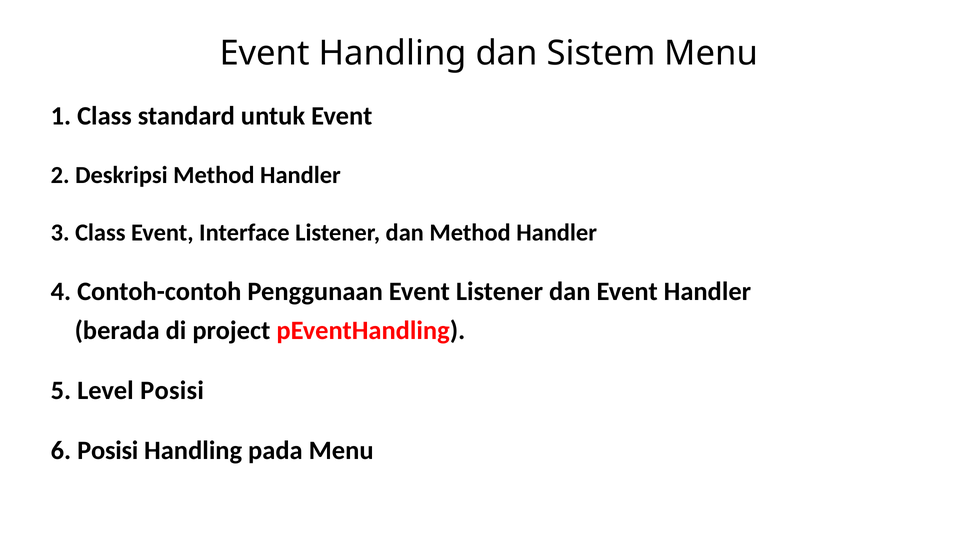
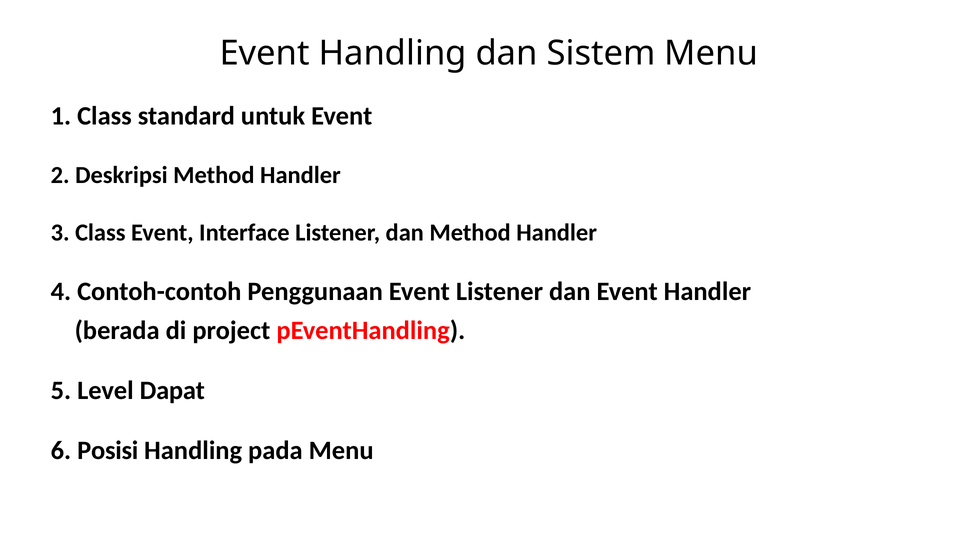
Level Posisi: Posisi -> Dapat
